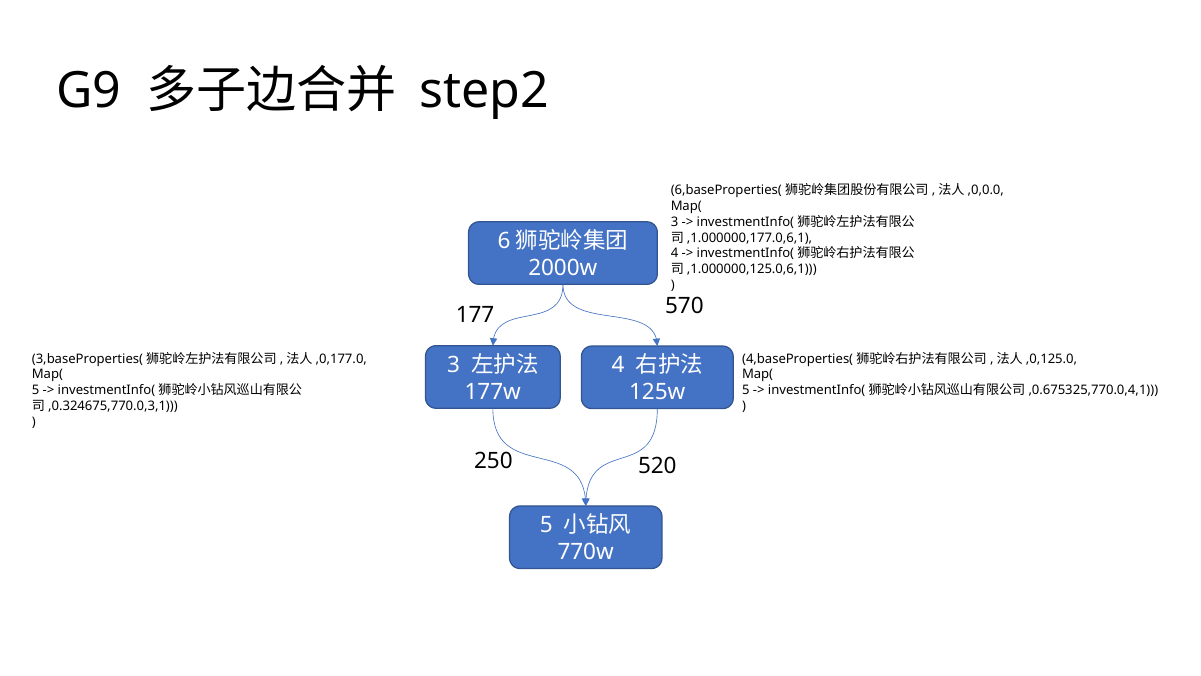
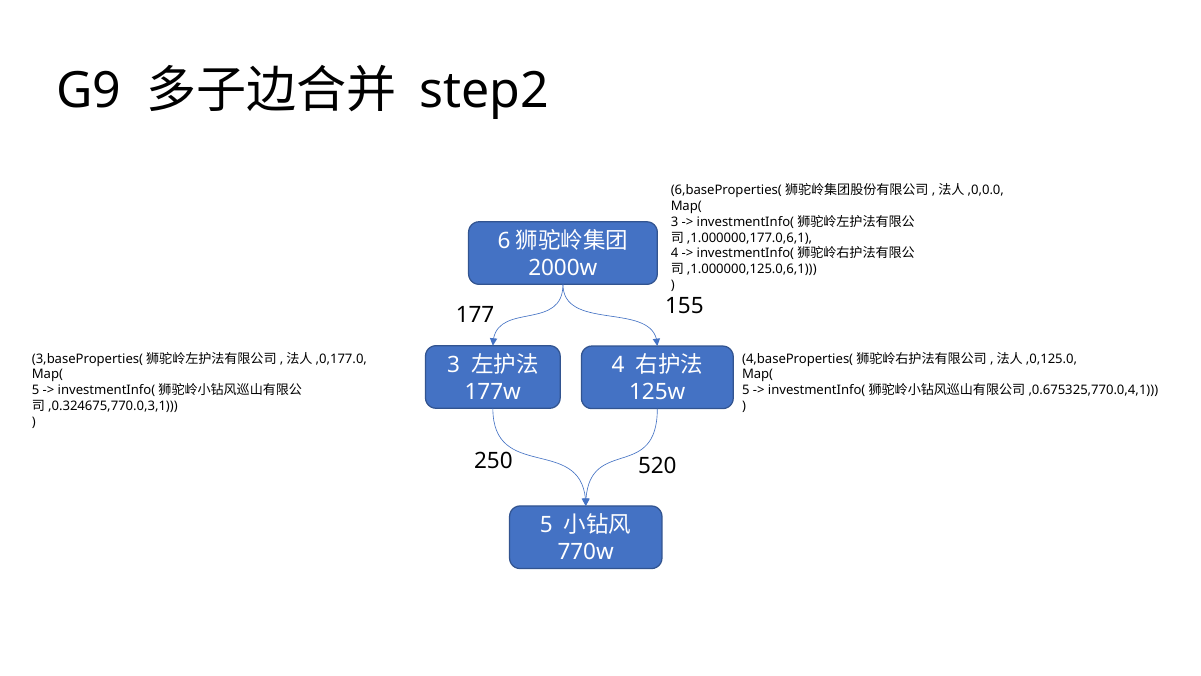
570: 570 -> 155
